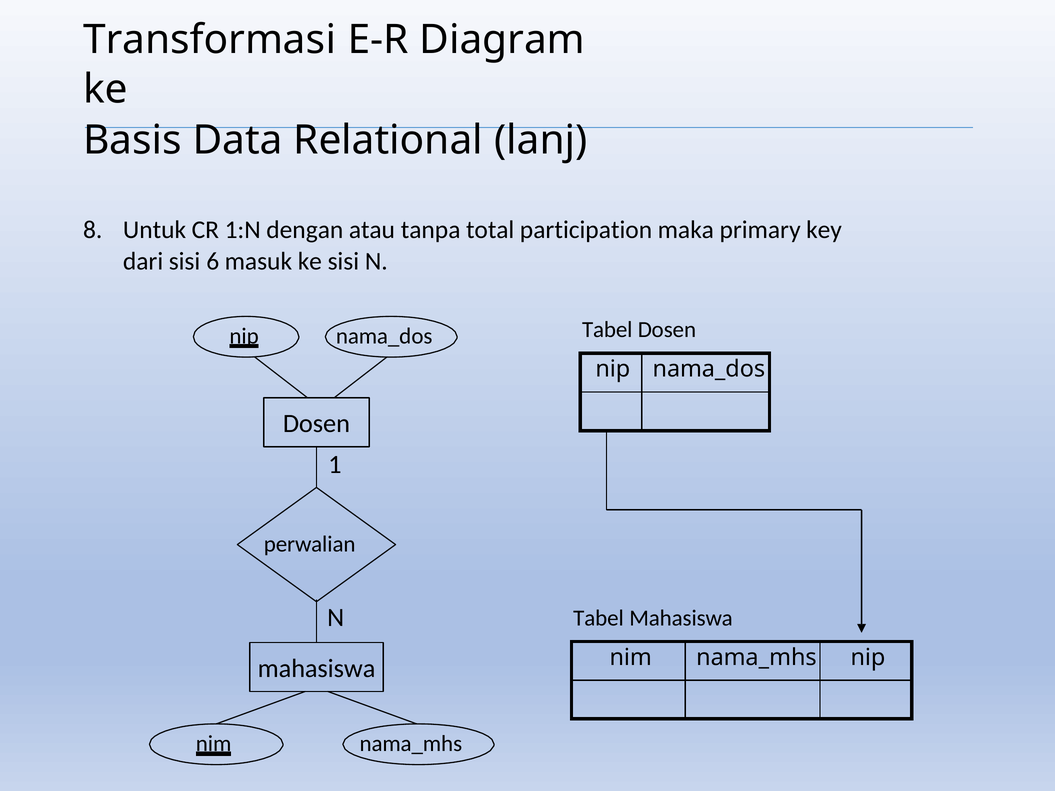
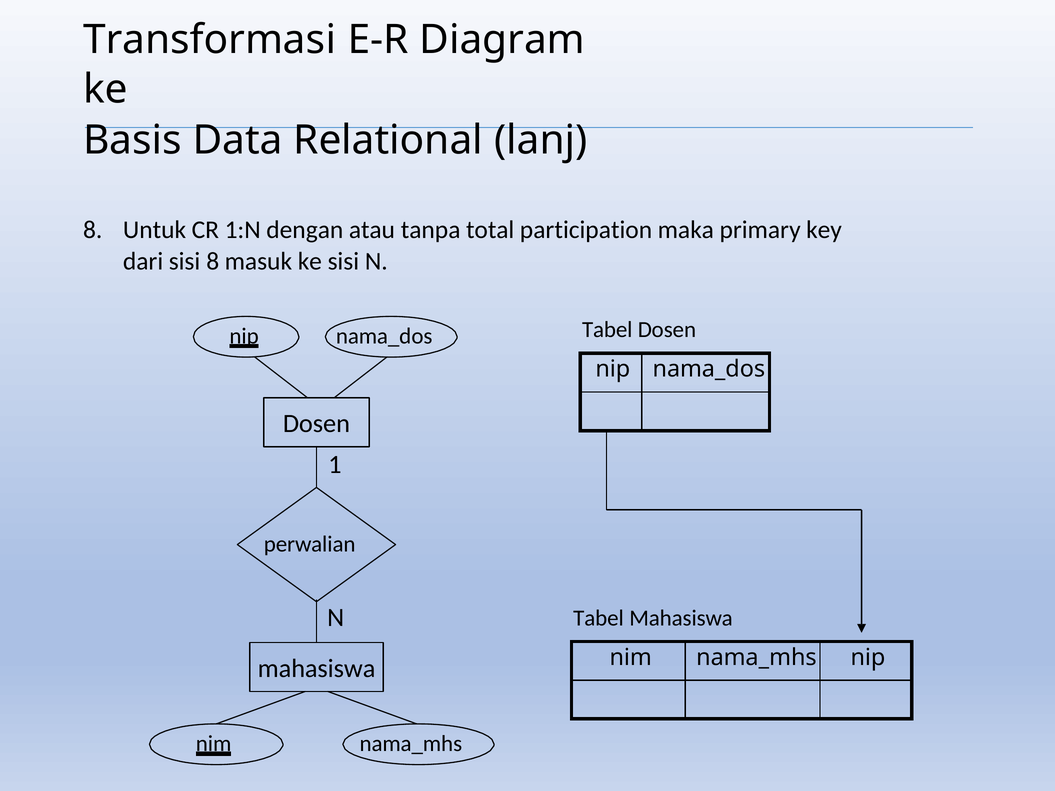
sisi 6: 6 -> 8
